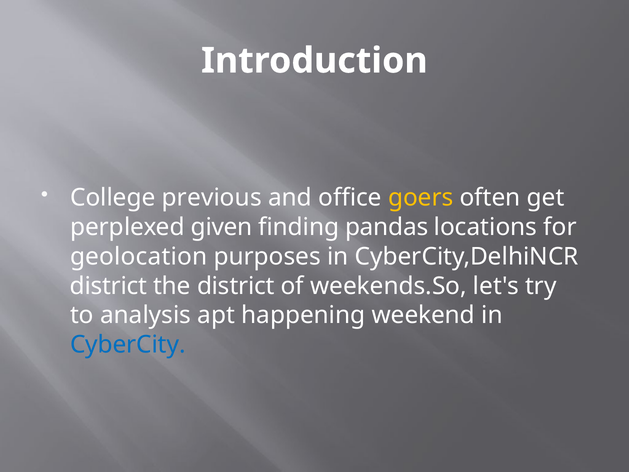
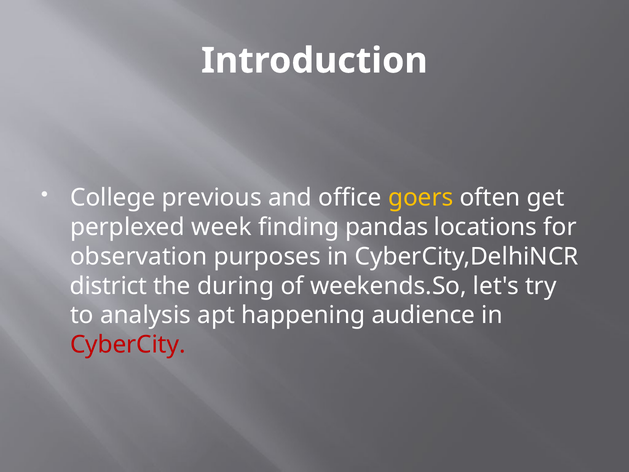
given: given -> week
geolocation: geolocation -> observation
the district: district -> during
weekend: weekend -> audience
CyberCity colour: blue -> red
